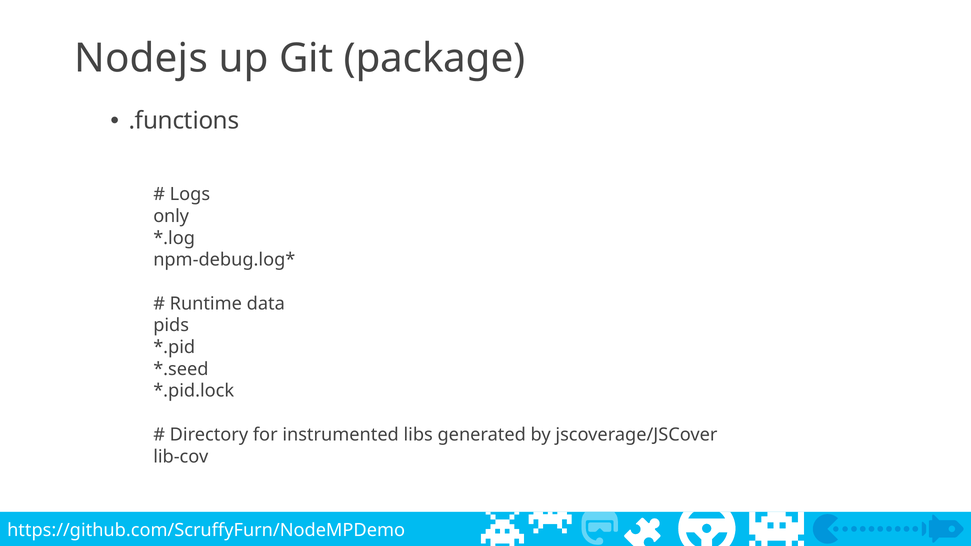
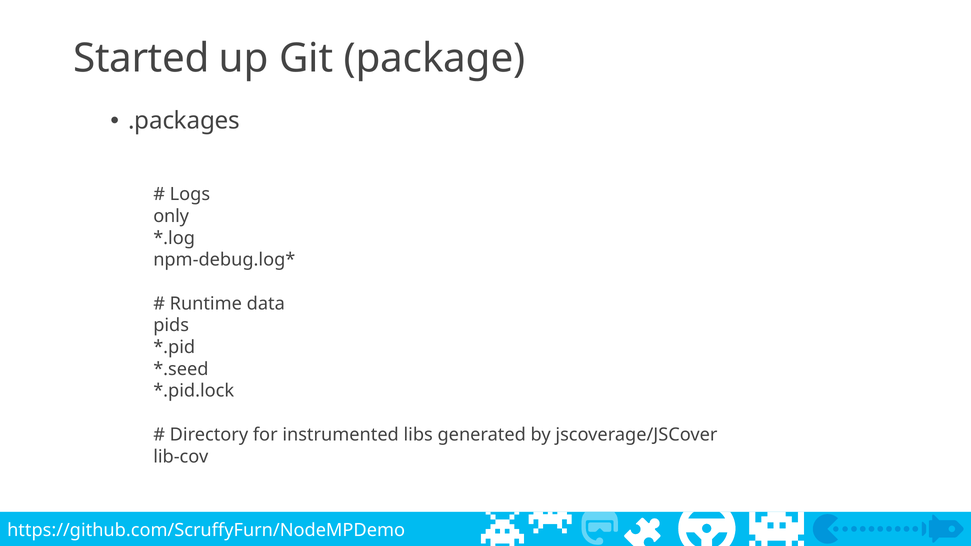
Nodejs: Nodejs -> Started
.functions: .functions -> .packages
